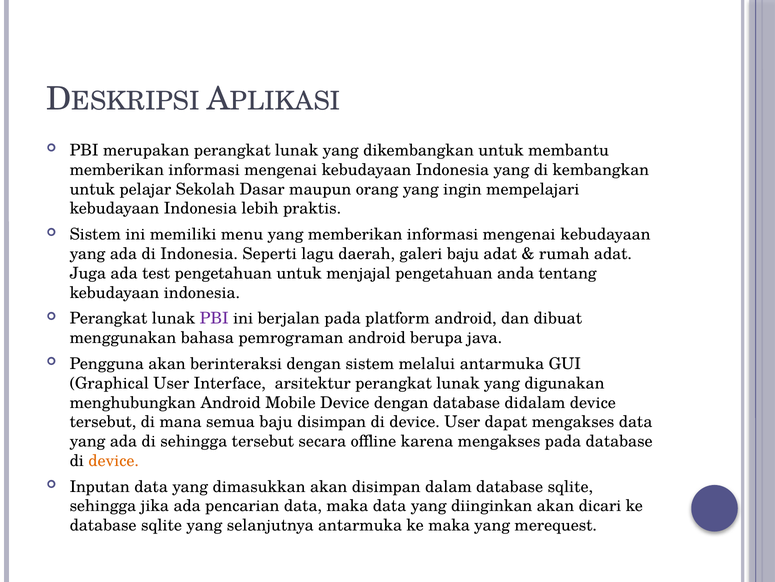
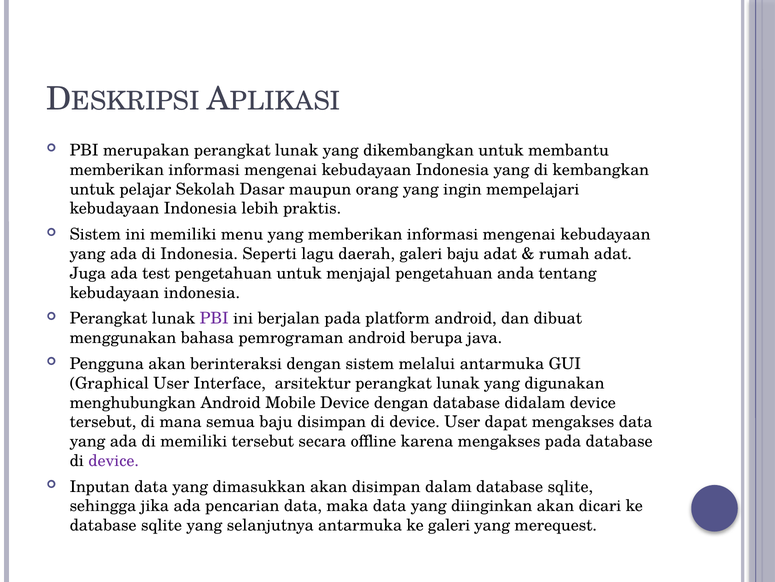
di sehingga: sehingga -> memiliki
device at (114, 460) colour: orange -> purple
ke maka: maka -> galeri
